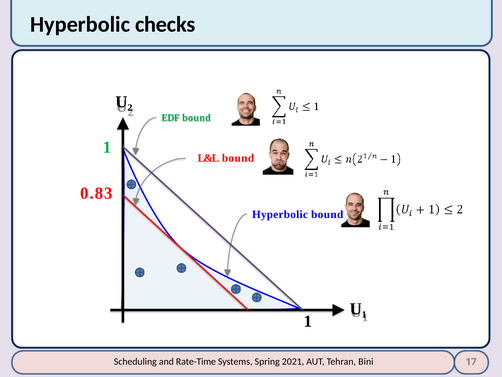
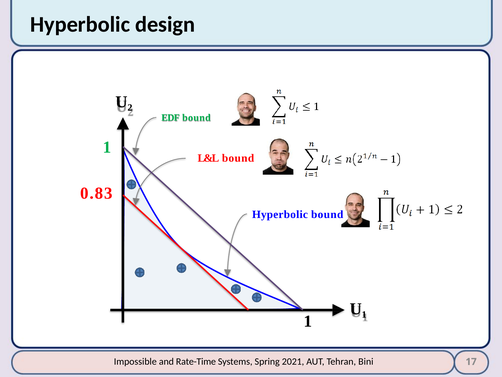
checks: checks -> design
Scheduling: Scheduling -> Impossible
